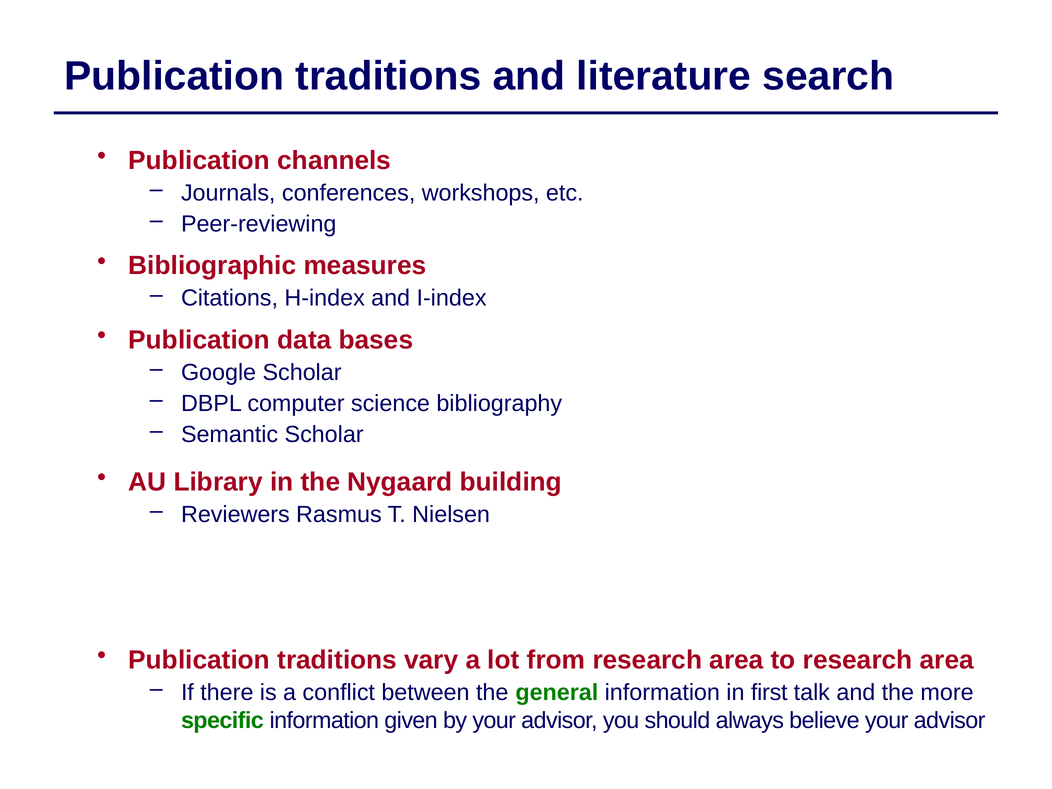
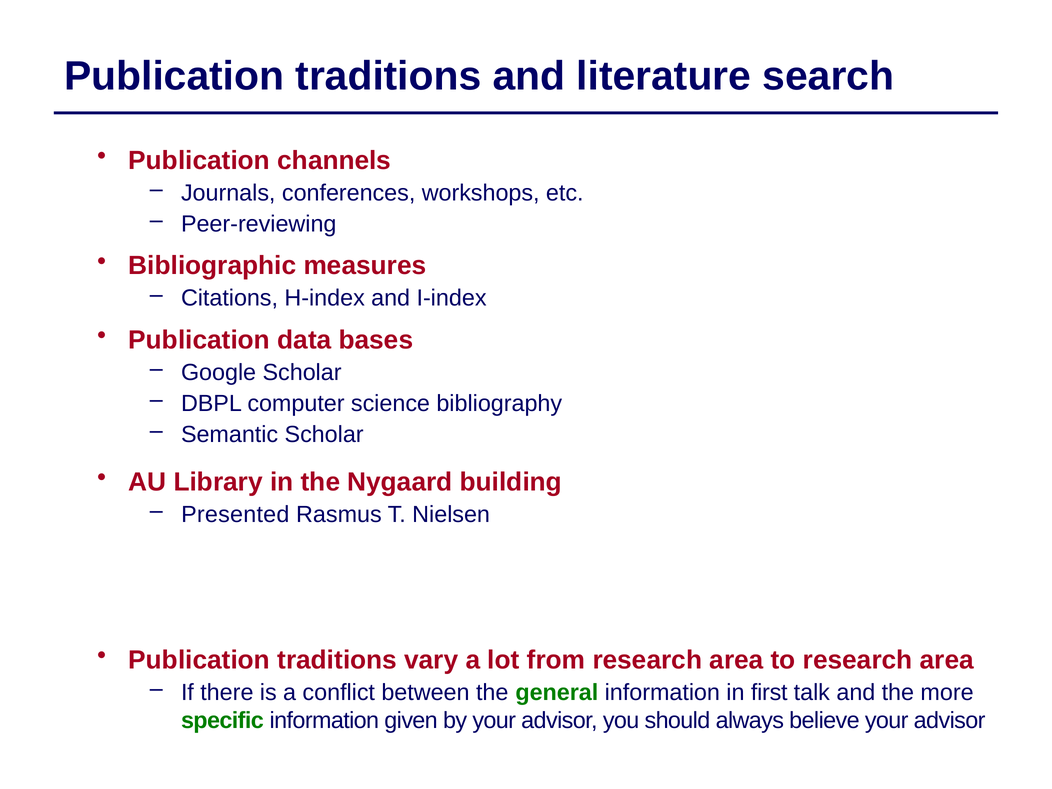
Reviewers: Reviewers -> Presented
